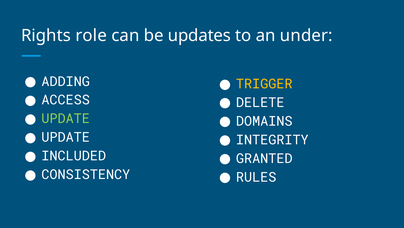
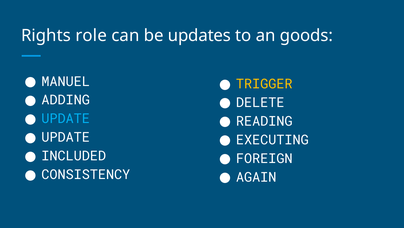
under: under -> goods
ADDING: ADDING -> MANUEL
ACCESS: ACCESS -> ADDING
UPDATE at (66, 118) colour: light green -> light blue
DOMAINS: DOMAINS -> READING
INTEGRITY: INTEGRITY -> EXECUTING
GRANTED: GRANTED -> FOREIGN
RULES: RULES -> AGAIN
